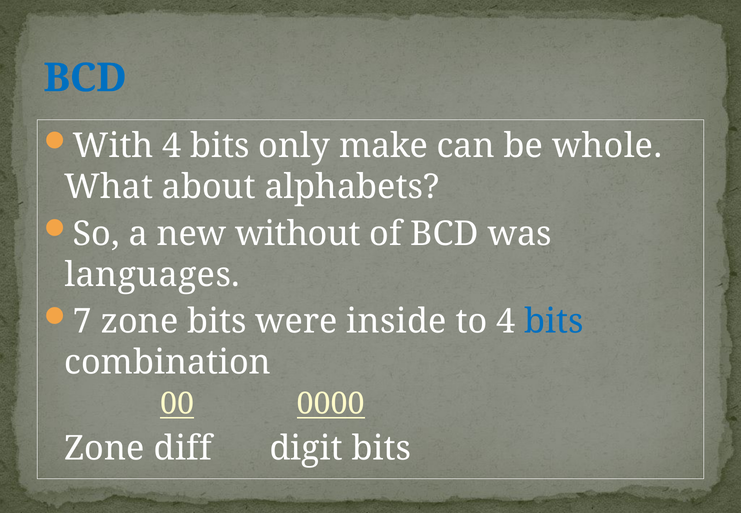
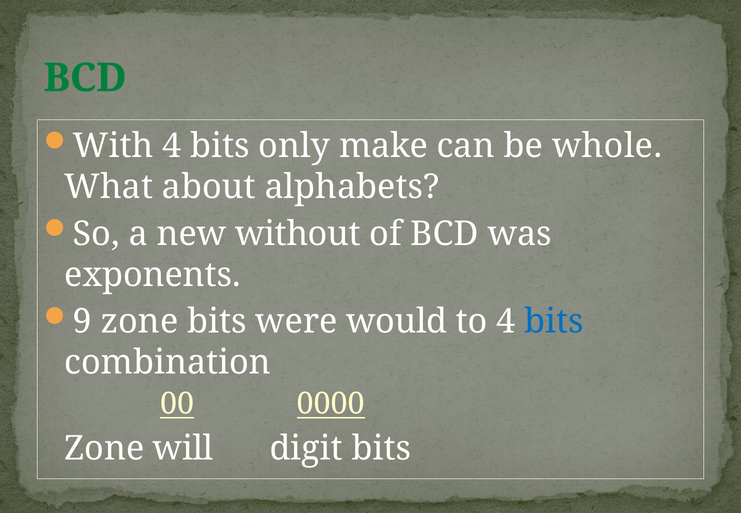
BCD at (85, 78) colour: blue -> green
languages: languages -> exponents
7: 7 -> 9
inside: inside -> would
diff: diff -> will
